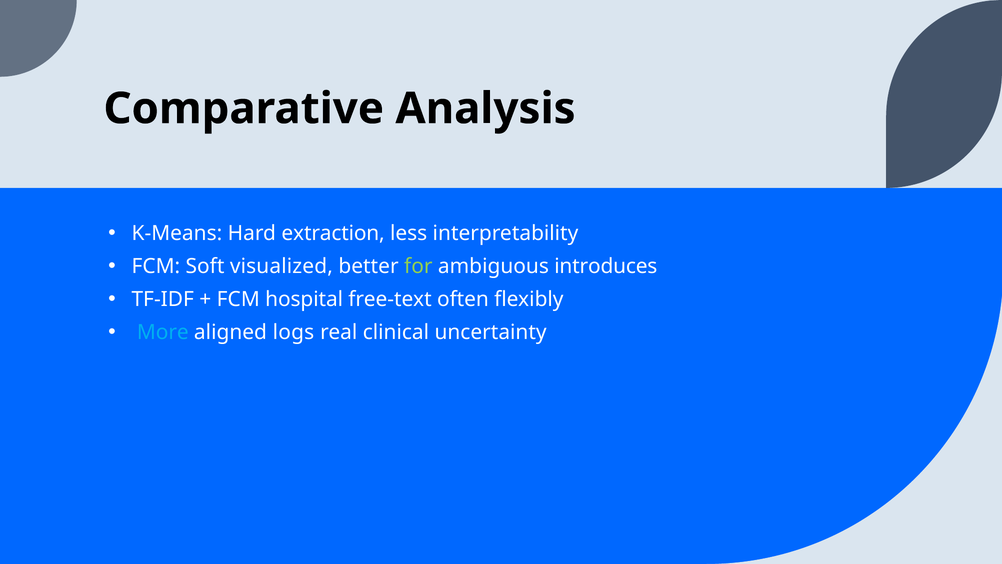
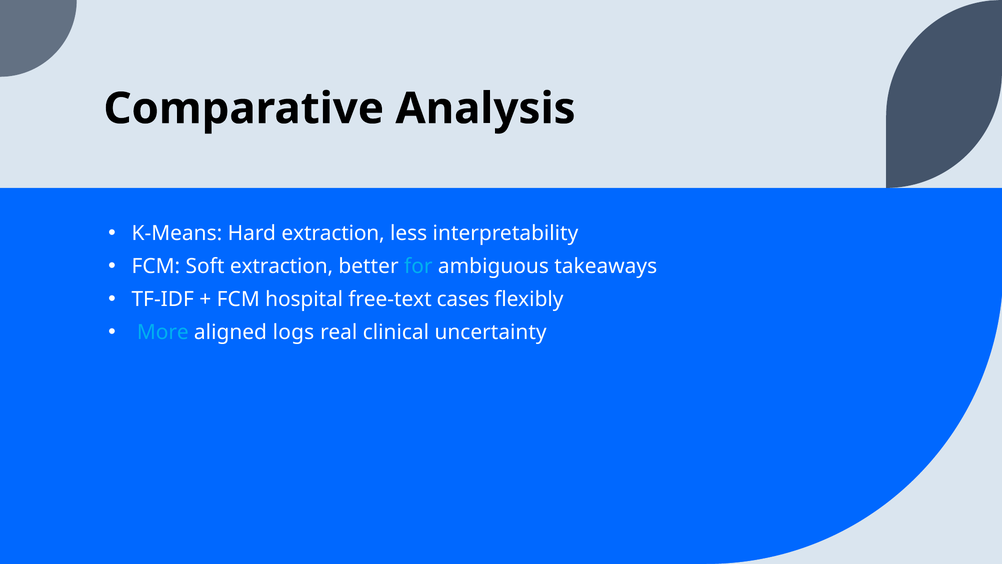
Soft visualized: visualized -> extraction
for colour: light green -> light blue
introduces: introduces -> takeaways
often: often -> cases
